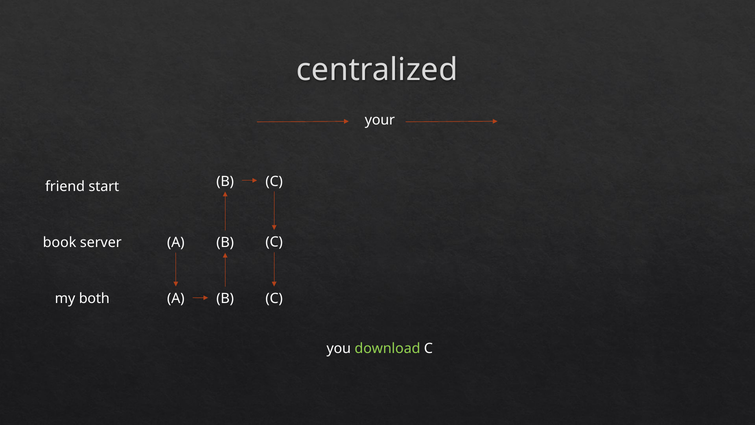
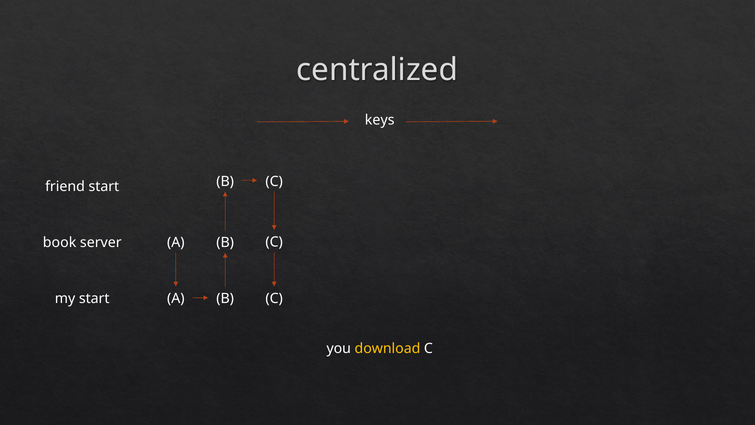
your: your -> keys
my both: both -> start
download colour: light green -> yellow
